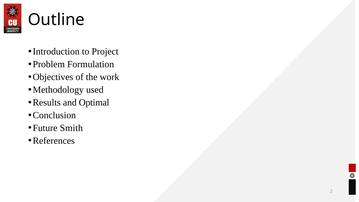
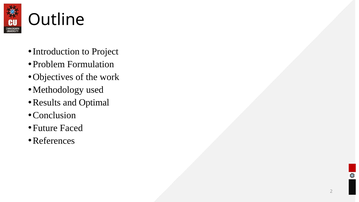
Smith: Smith -> Faced
